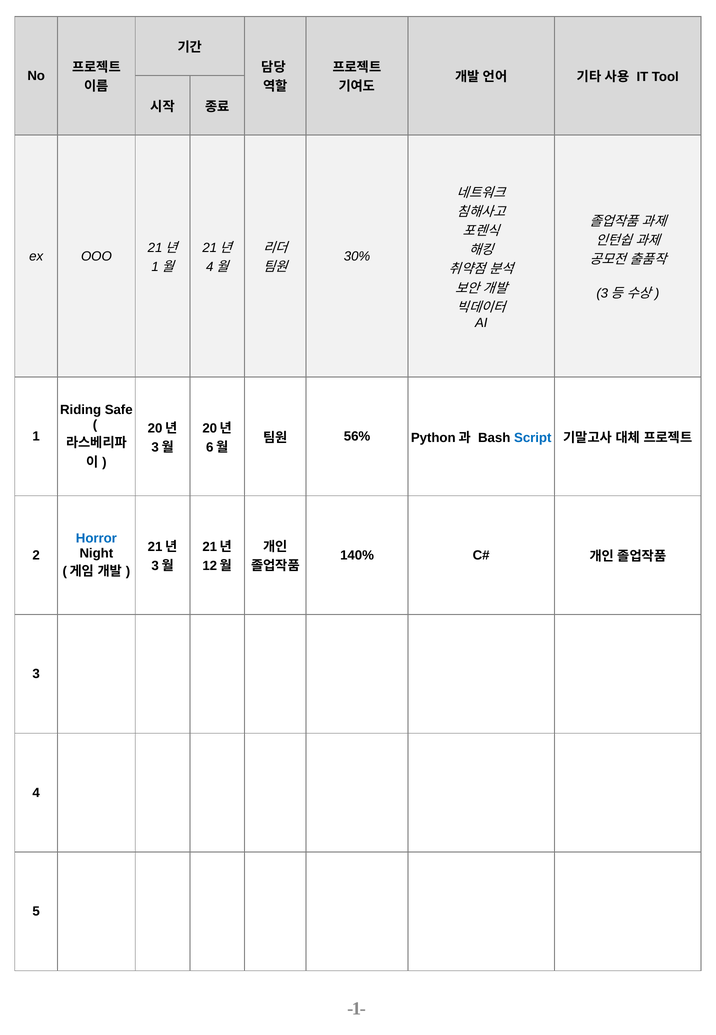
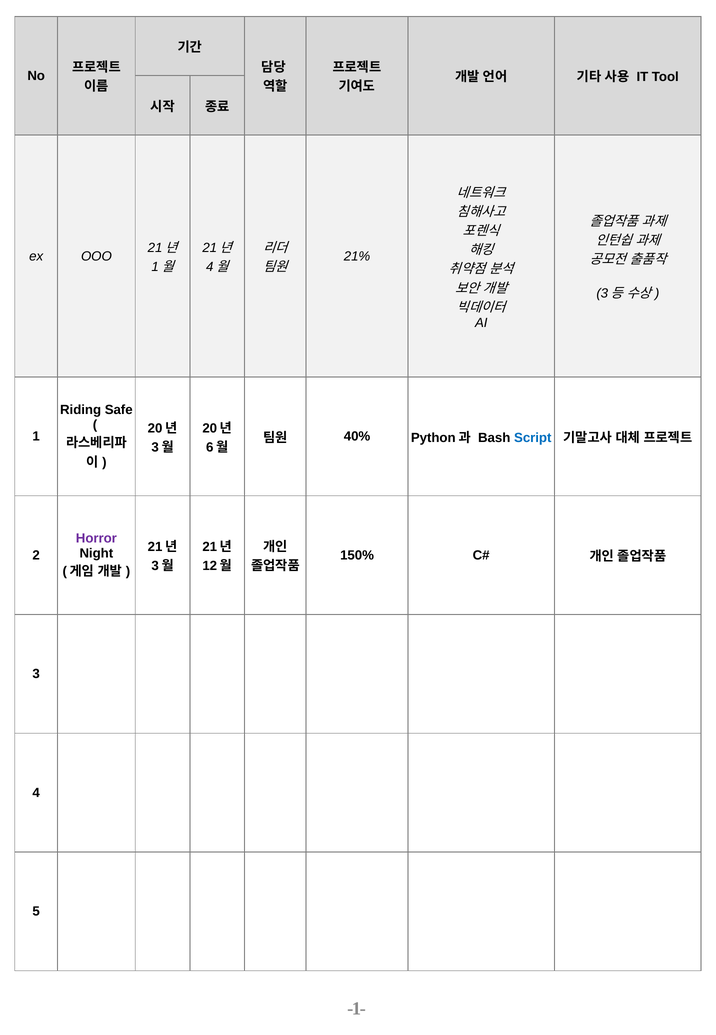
30%: 30% -> 21%
56%: 56% -> 40%
Horror colour: blue -> purple
140%: 140% -> 150%
